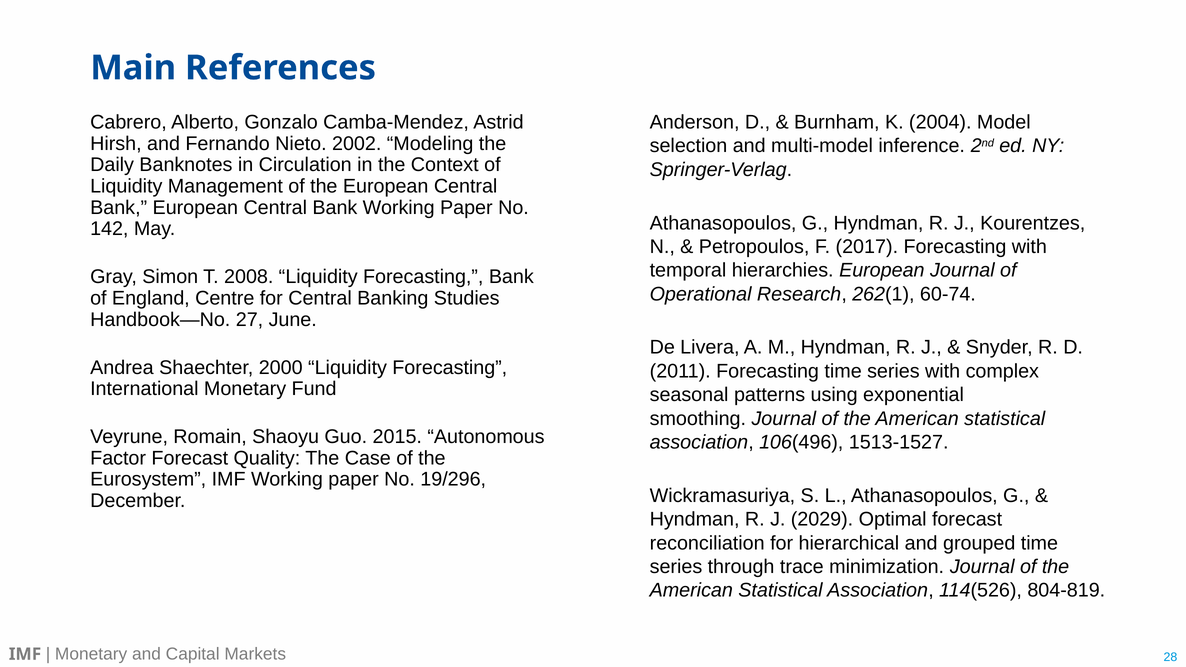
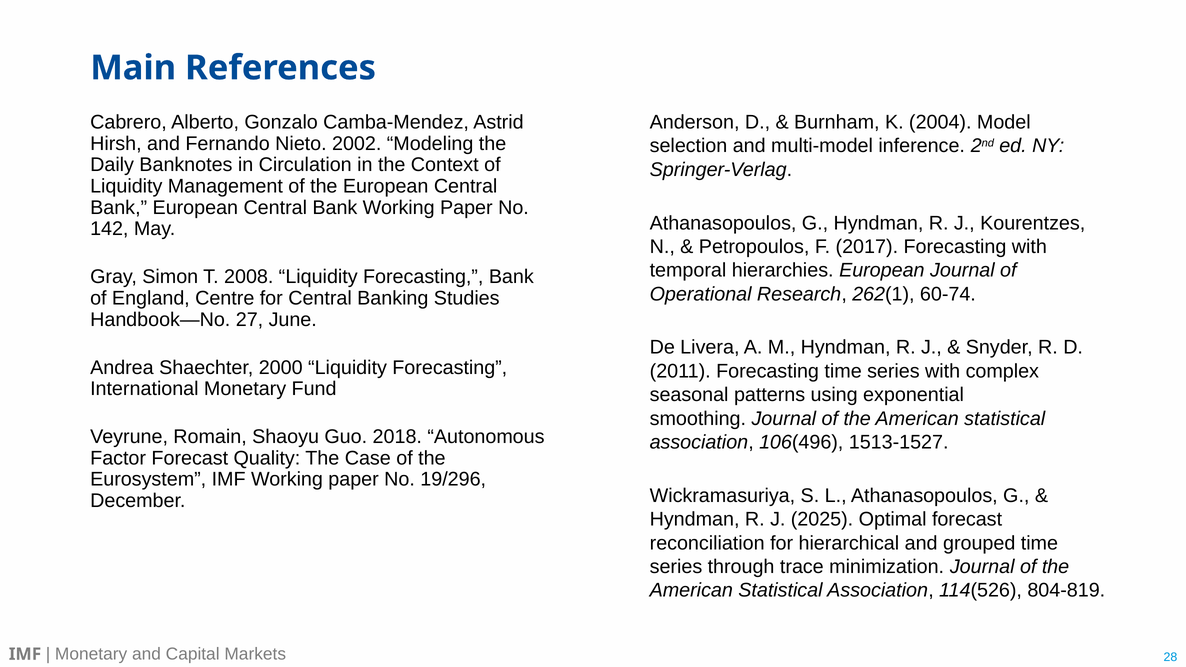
2015: 2015 -> 2018
2029: 2029 -> 2025
